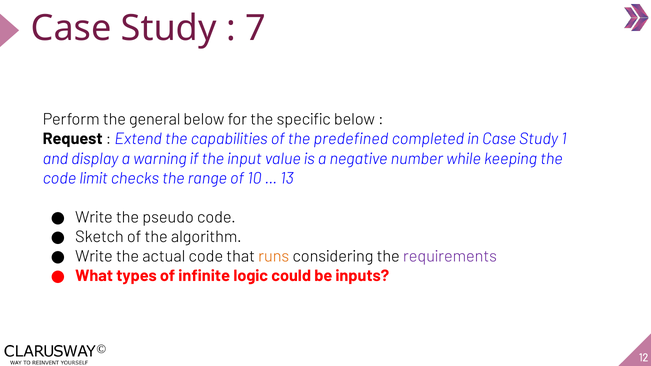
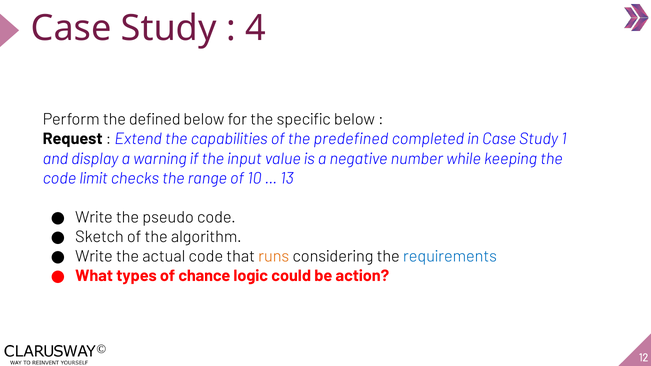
7: 7 -> 4
general: general -> defined
requirements colour: purple -> blue
infinite: infinite -> chance
inputs: inputs -> action
